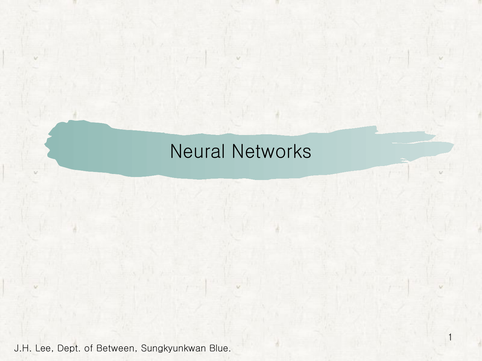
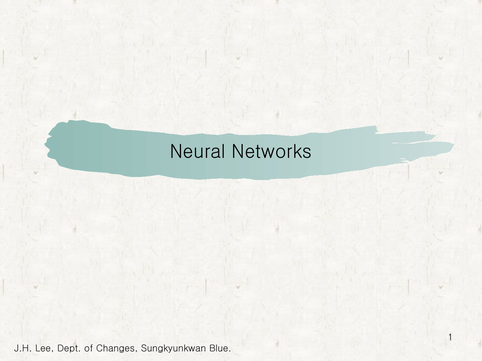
Between: Between -> Changes
